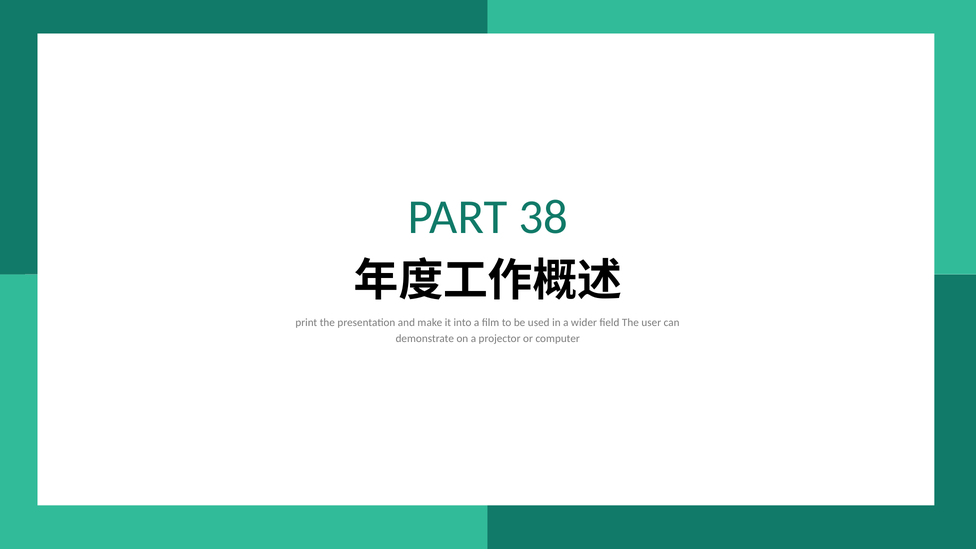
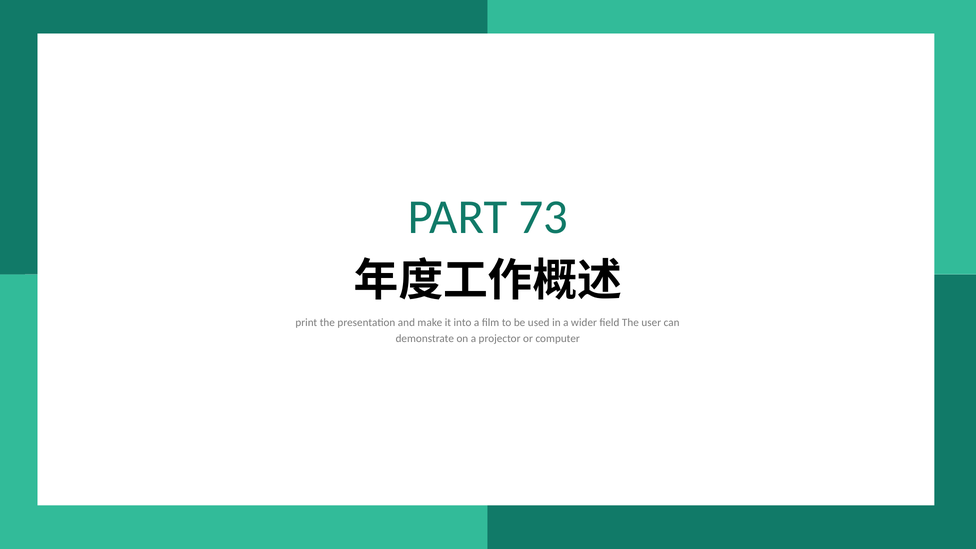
38: 38 -> 73
